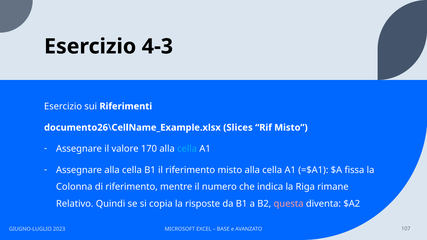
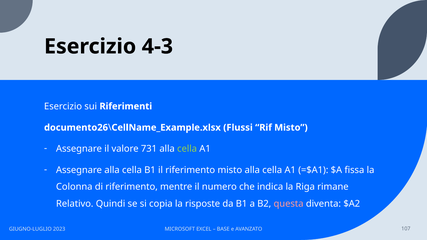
Slices: Slices -> Flussi
170: 170 -> 731
cella at (187, 149) colour: light blue -> light green
